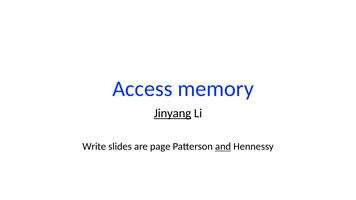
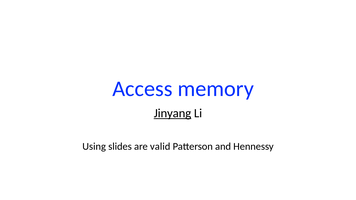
Write: Write -> Using
page: page -> valid
and underline: present -> none
